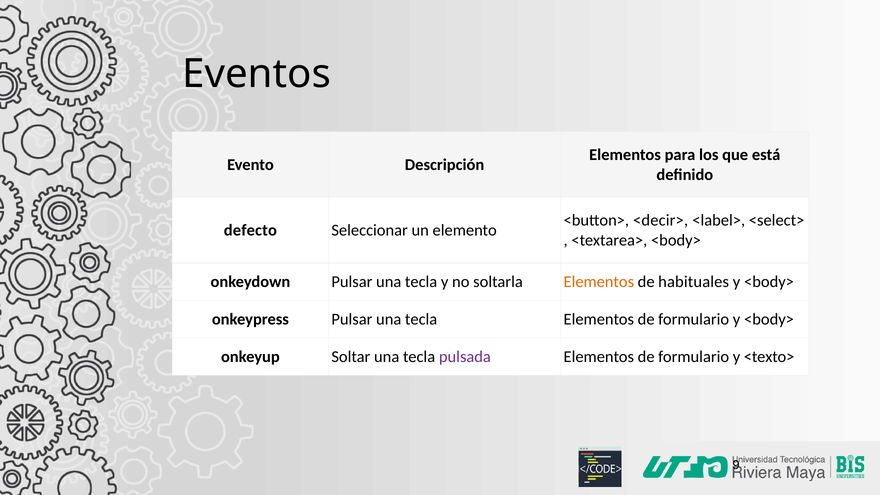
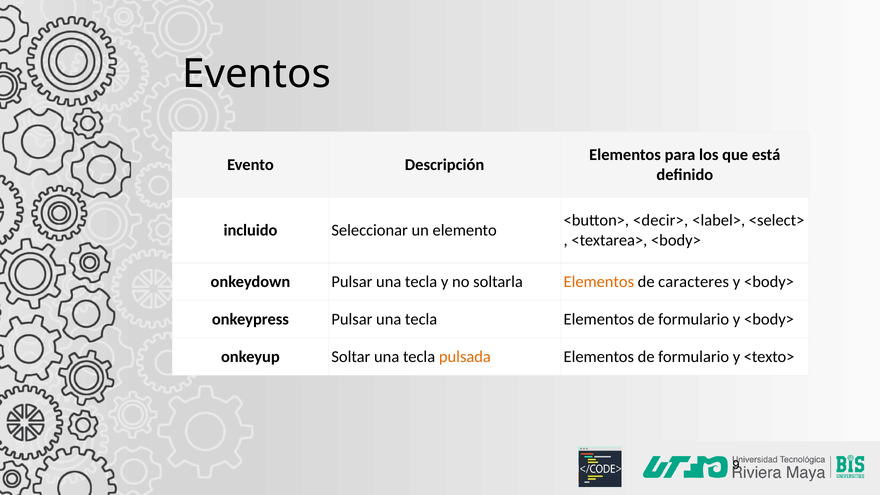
defecto: defecto -> incluido
habituales: habituales -> caracteres
pulsada colour: purple -> orange
